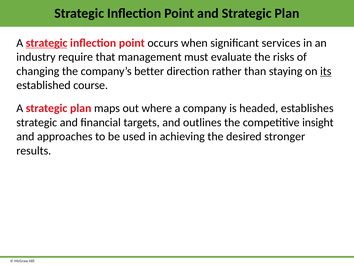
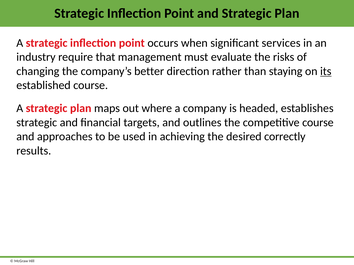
strategic at (47, 43) underline: present -> none
competitive insight: insight -> course
stronger: stronger -> correctly
